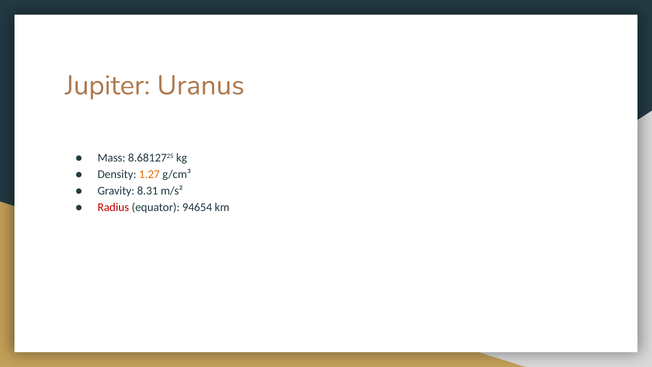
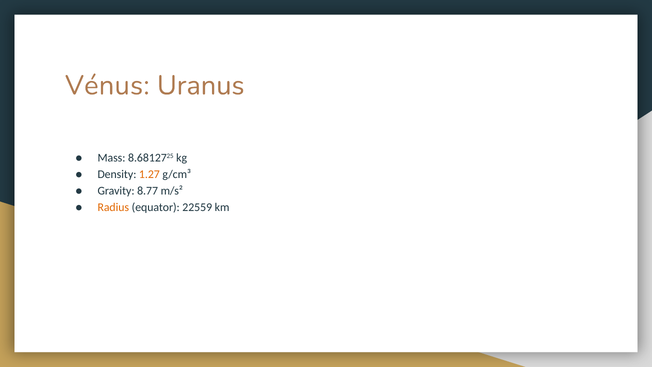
Jupiter: Jupiter -> Vénus
8.31: 8.31 -> 8.77
Radius colour: red -> orange
94654: 94654 -> 22559
